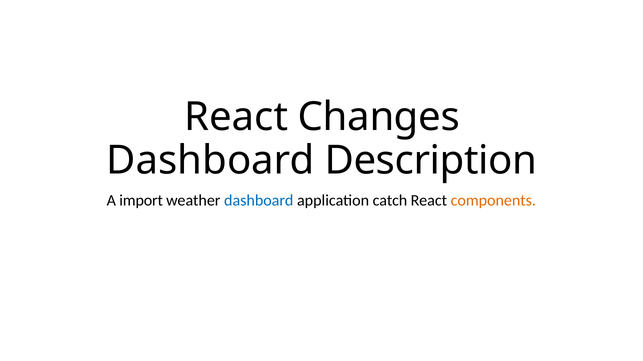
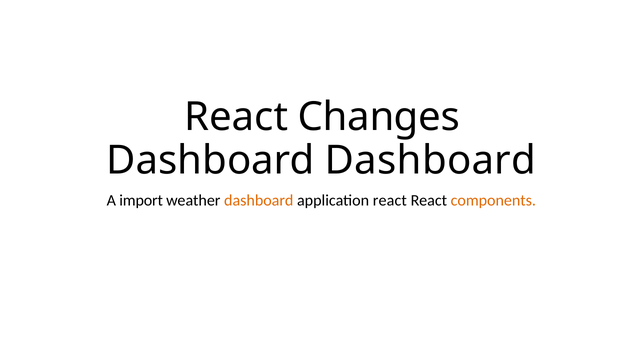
Dashboard Description: Description -> Dashboard
dashboard at (259, 201) colour: blue -> orange
application catch: catch -> react
